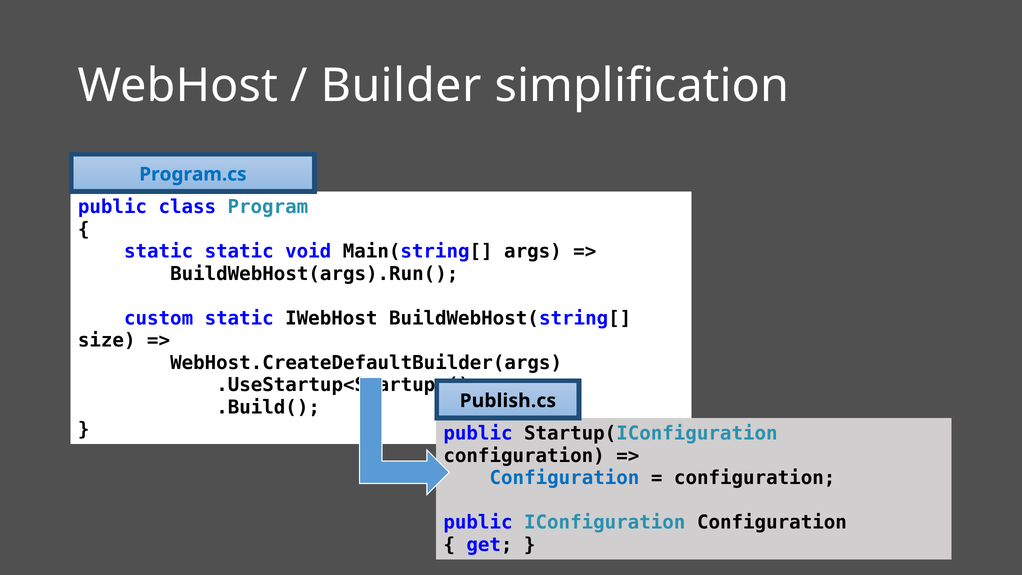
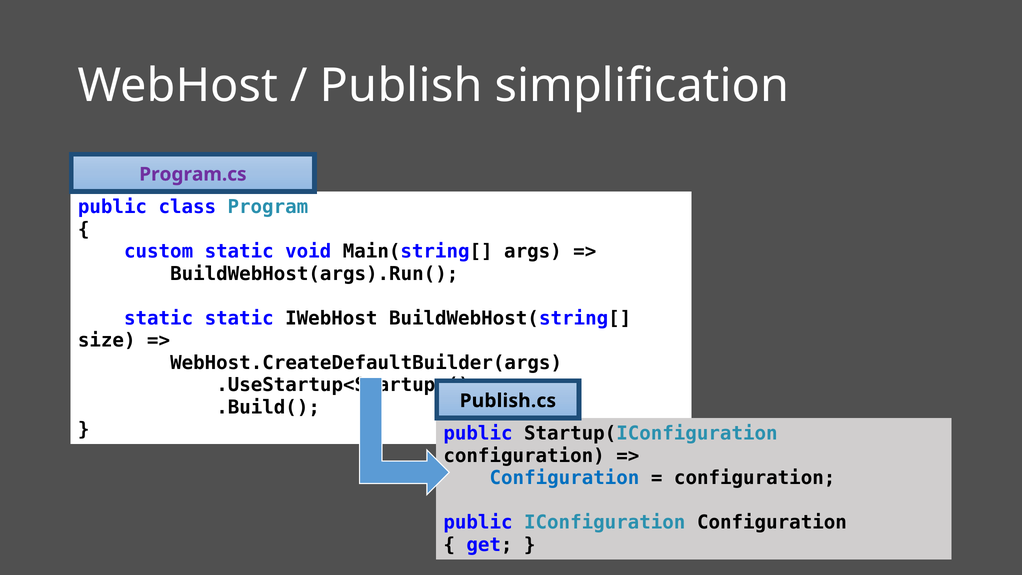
Builder: Builder -> Publish
Program.cs colour: blue -> purple
static at (159, 251): static -> custom
custom at (159, 318): custom -> static
